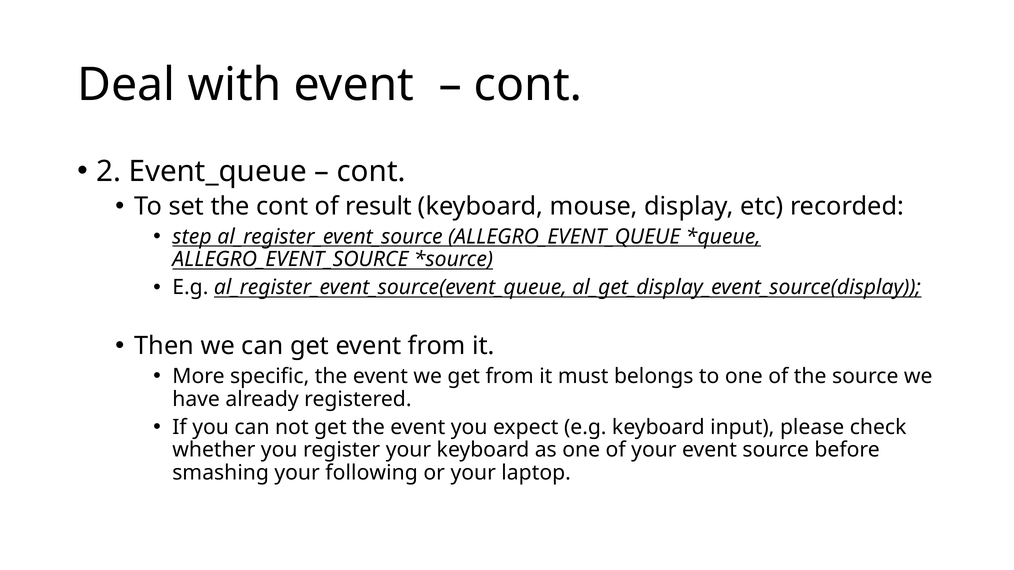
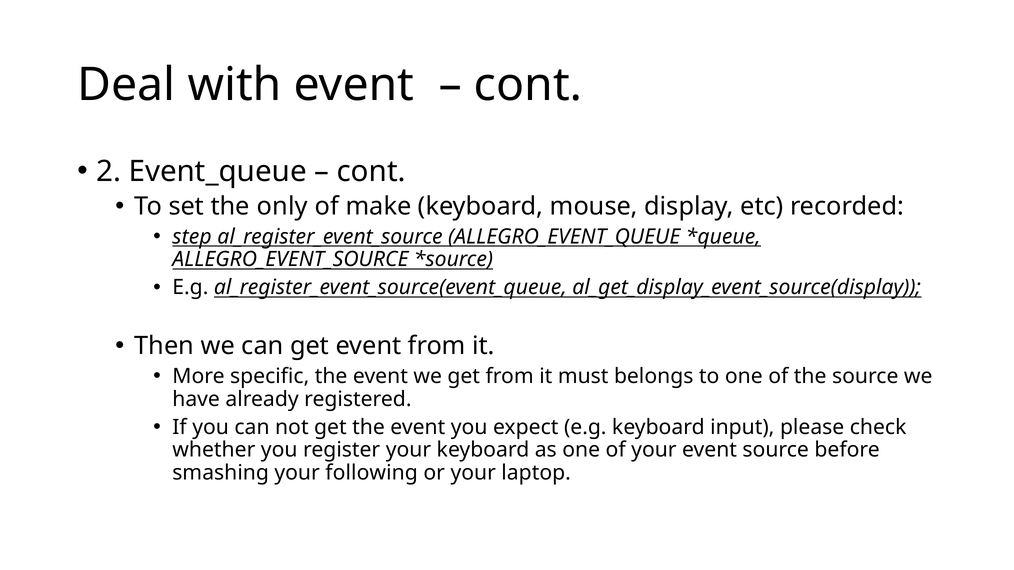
the cont: cont -> only
result: result -> make
